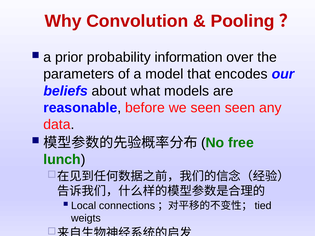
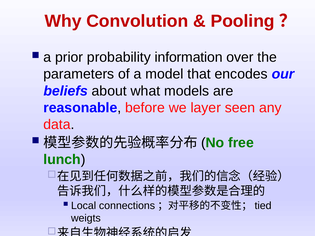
we seen: seen -> layer
